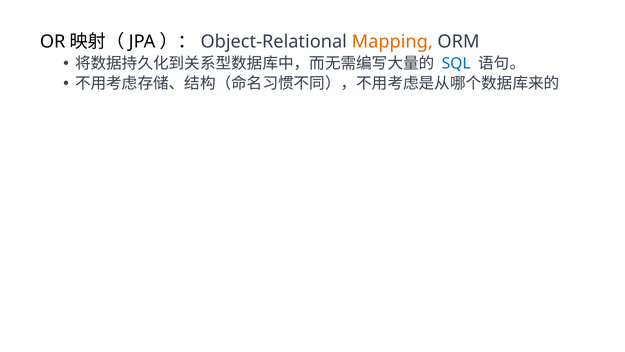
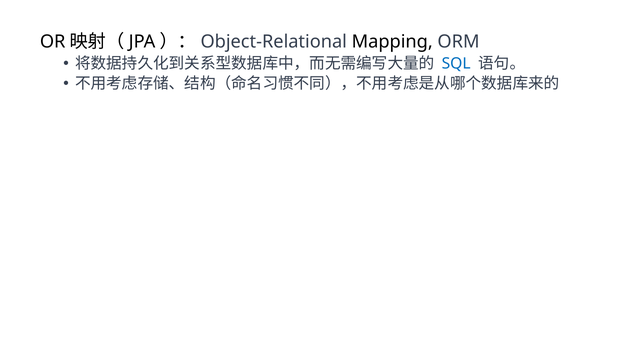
Mapping colour: orange -> black
